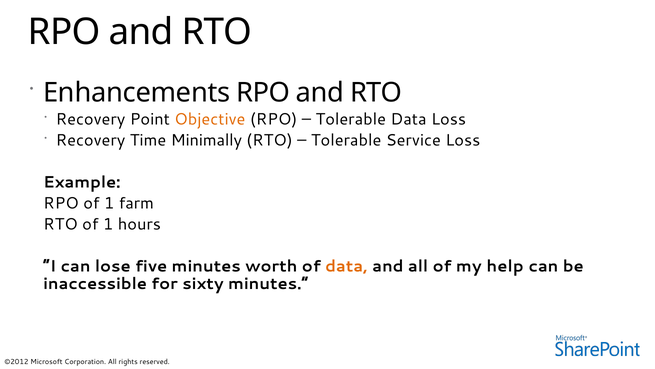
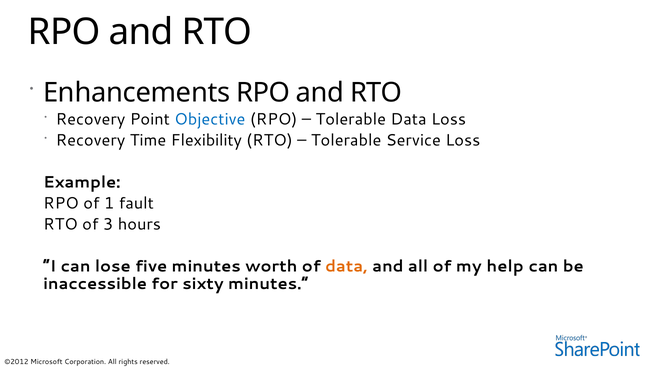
Objective colour: orange -> blue
Minimally: Minimally -> Flexibility
farm: farm -> fault
RTO of 1: 1 -> 3
